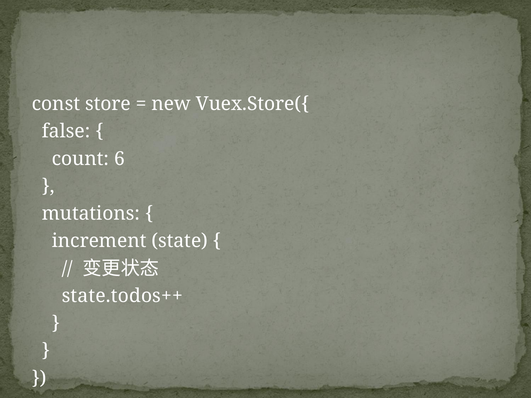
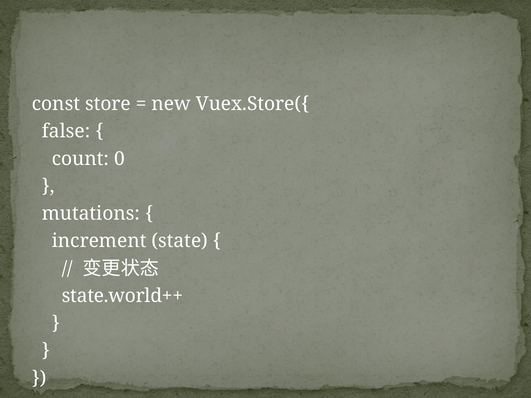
6: 6 -> 0
state.todos++: state.todos++ -> state.world++
